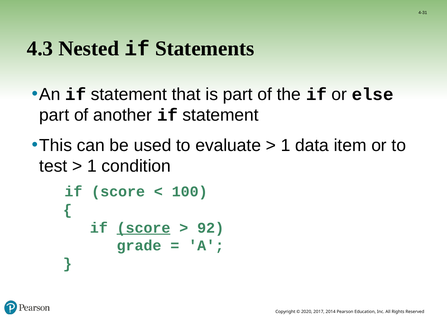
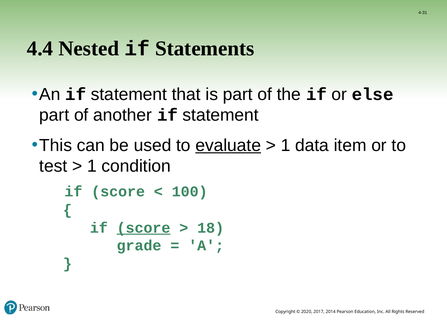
4.3: 4.3 -> 4.4
evaluate underline: none -> present
92: 92 -> 18
